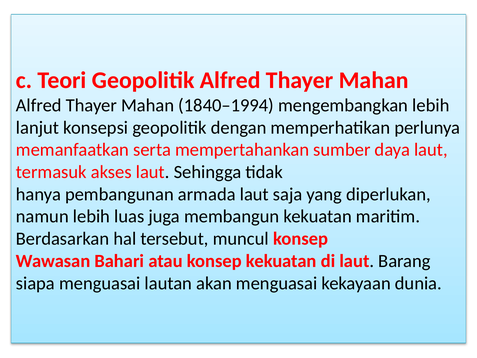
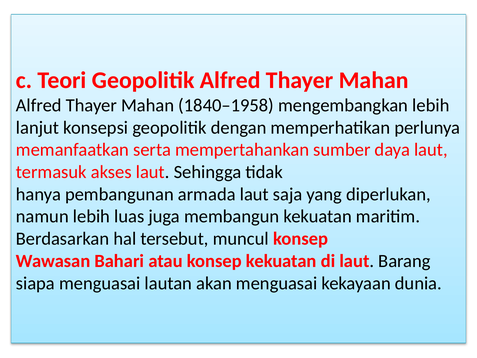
1840–1994: 1840–1994 -> 1840–1958
